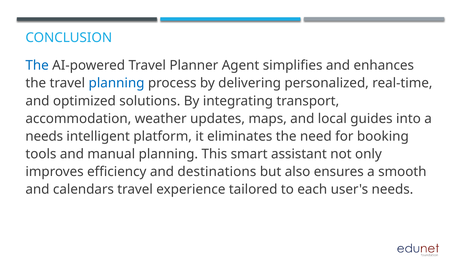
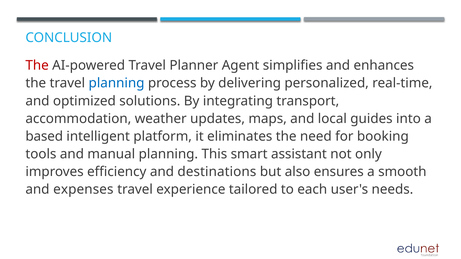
The at (37, 66) colour: blue -> red
needs at (44, 137): needs -> based
calendars: calendars -> expenses
